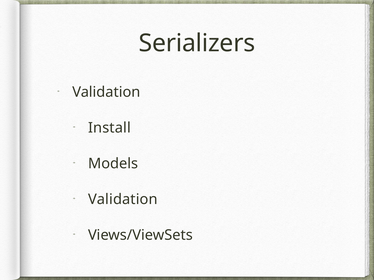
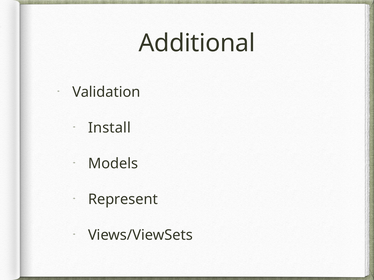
Serializers: Serializers -> Additional
Validation at (123, 200): Validation -> Represent
